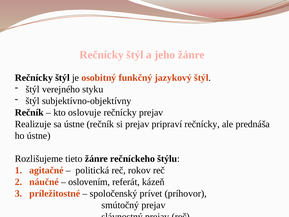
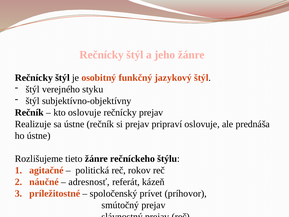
pripraví rečnícky: rečnícky -> oslovuje
oslovením: oslovením -> adresnosť
